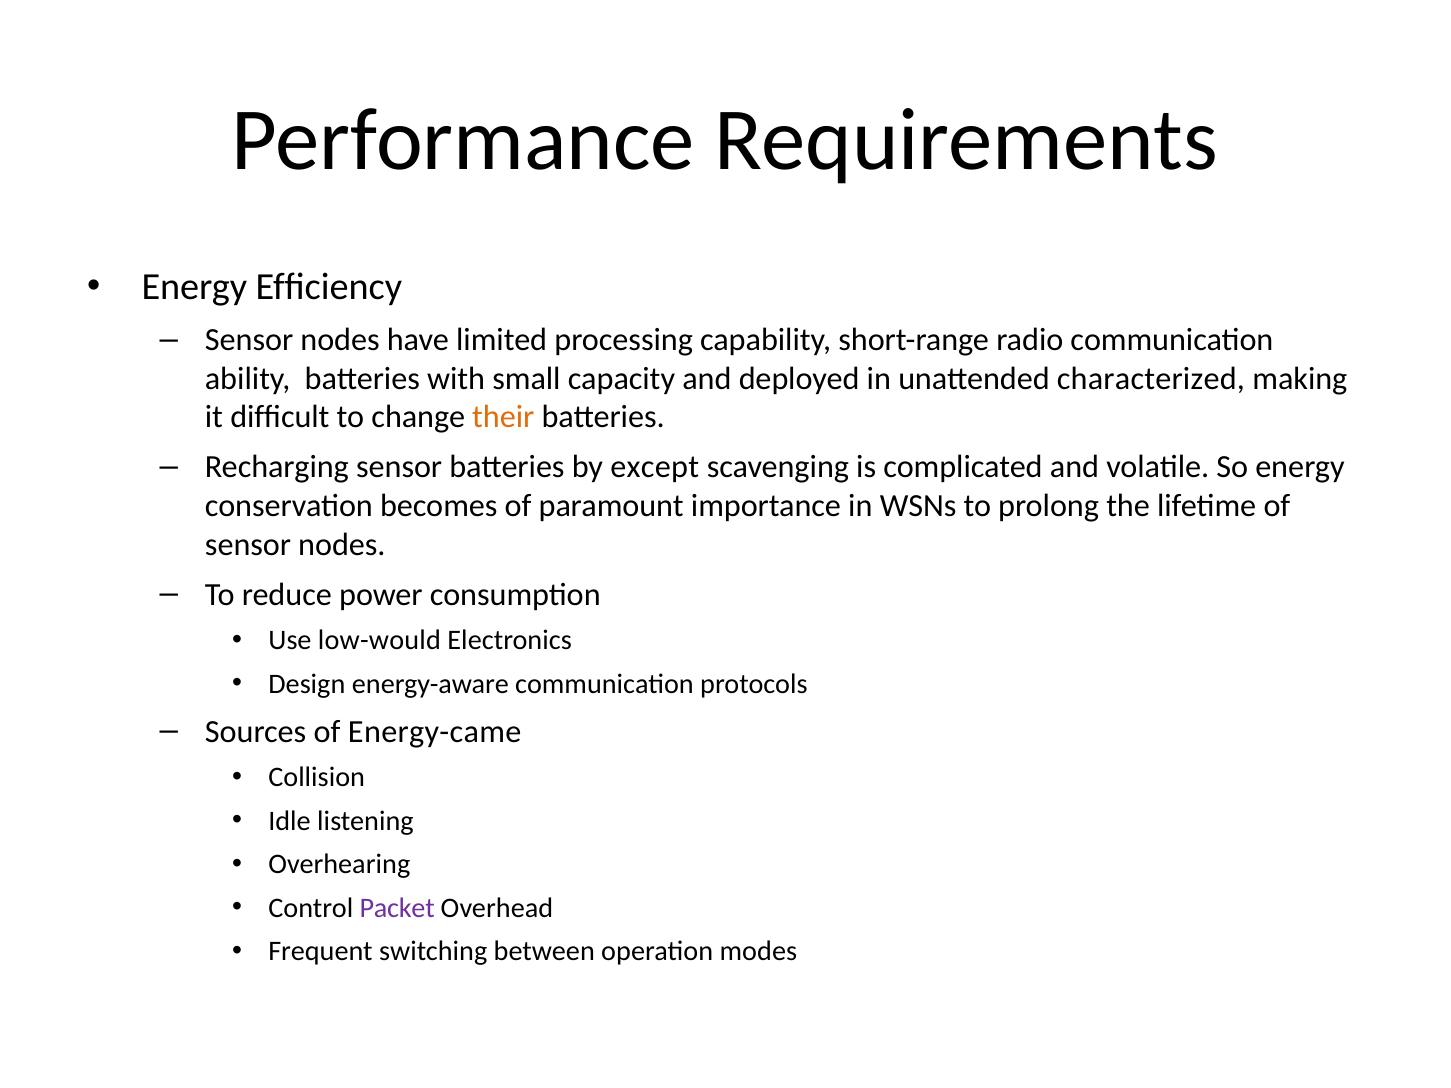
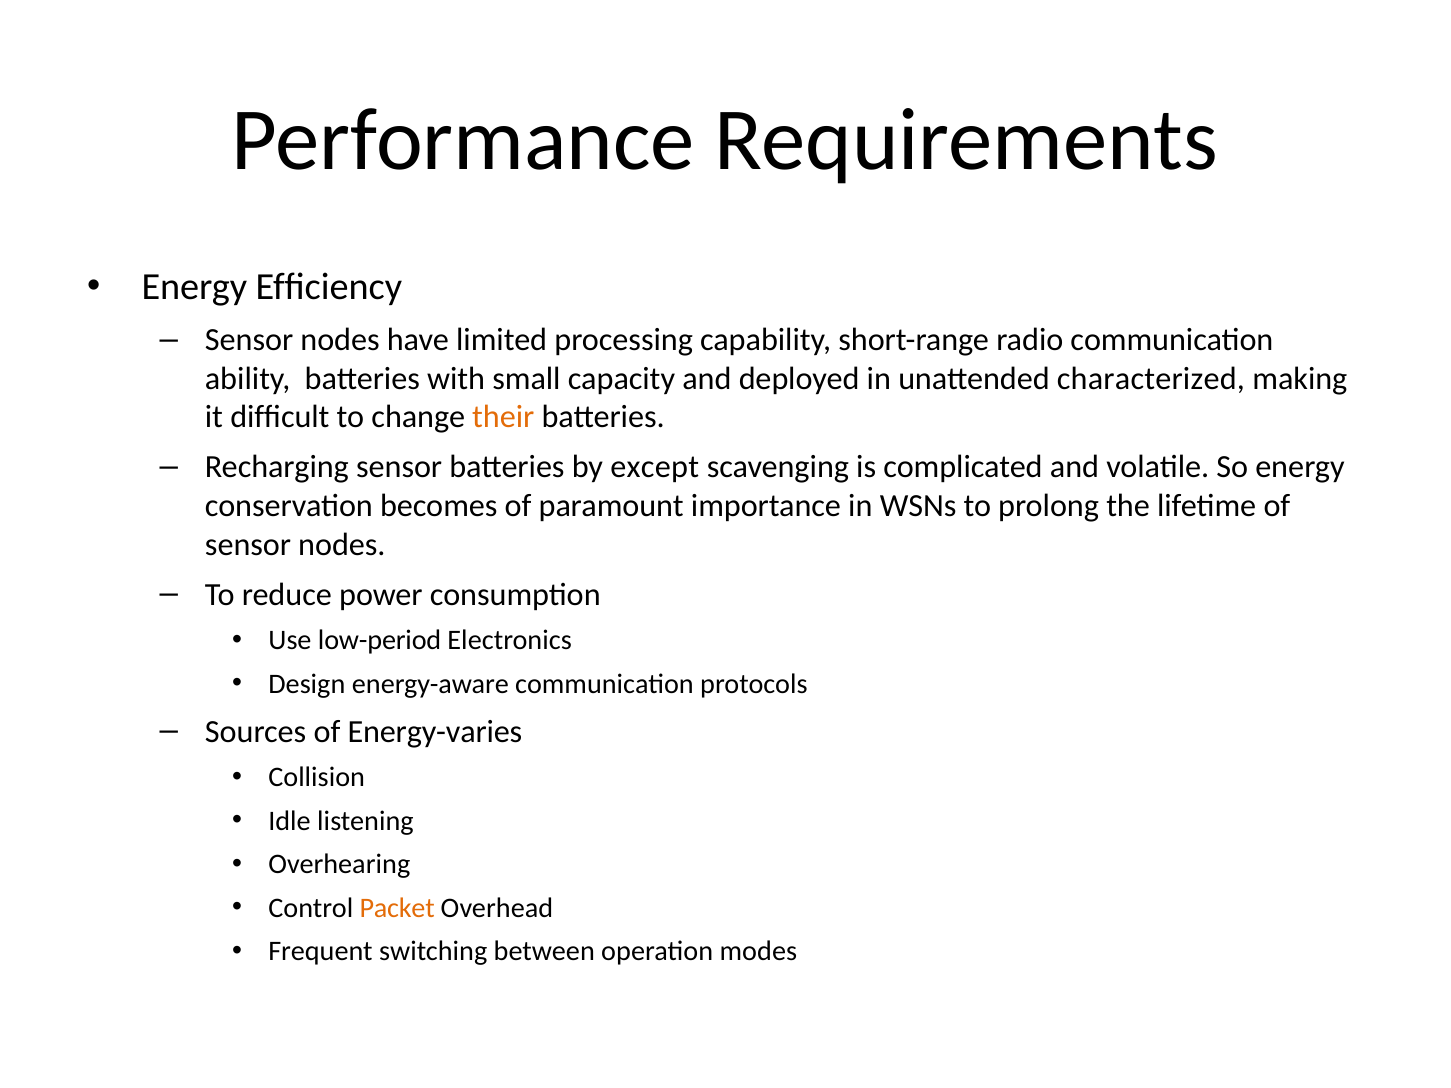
low-would: low-would -> low-period
Energy-came: Energy-came -> Energy-varies
Packet colour: purple -> orange
